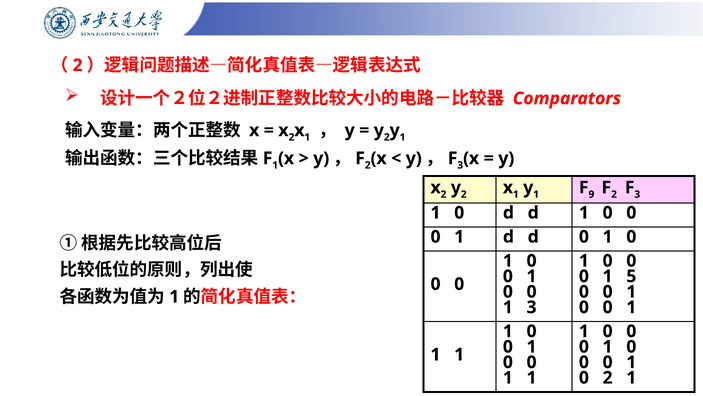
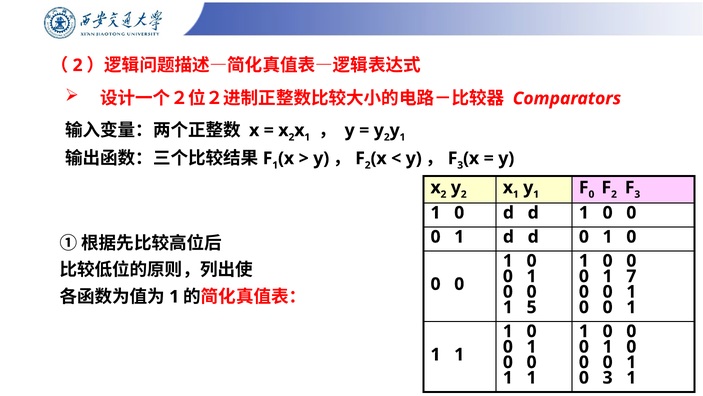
9 at (591, 194): 9 -> 0
5: 5 -> 7
1 3: 3 -> 5
0 2: 2 -> 3
